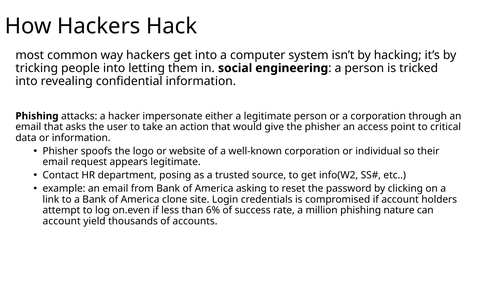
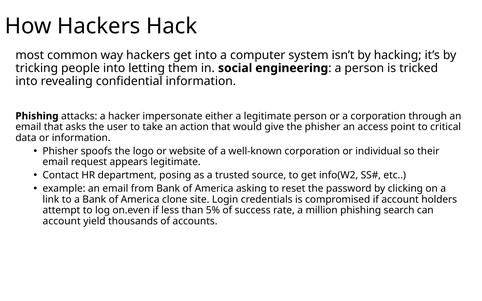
6%: 6% -> 5%
nature: nature -> search
